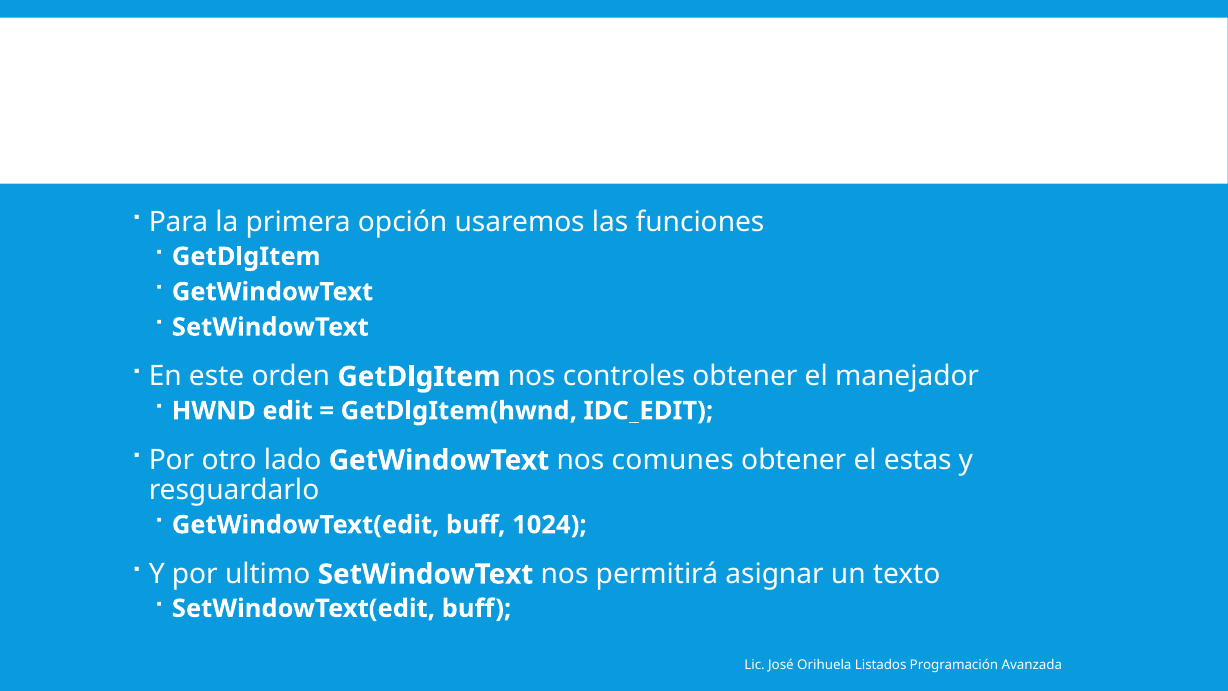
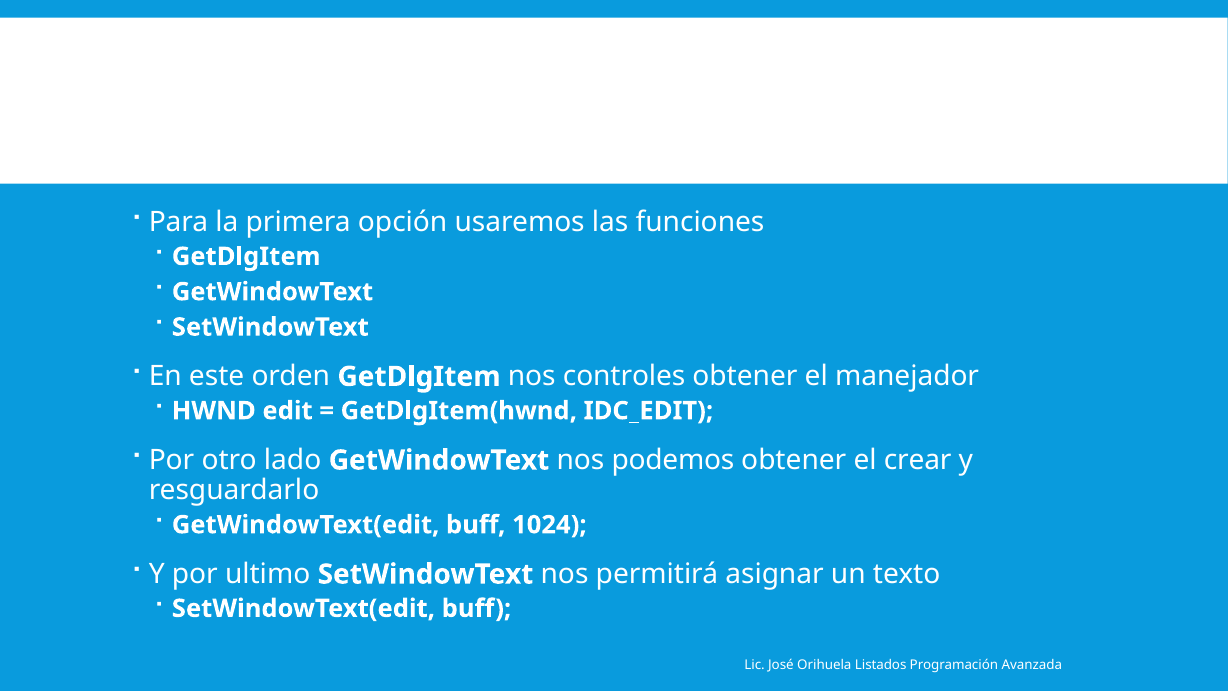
comunes: comunes -> podemos
estas: estas -> crear
